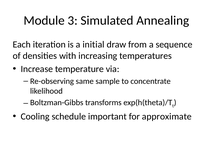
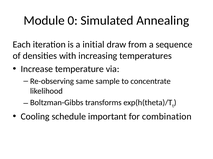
3: 3 -> 0
approximate: approximate -> combination
